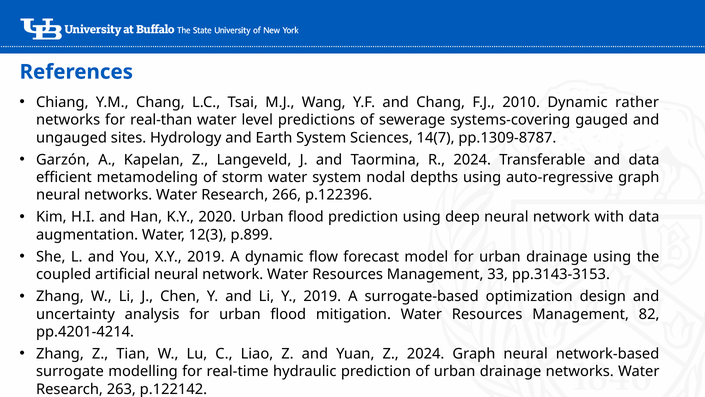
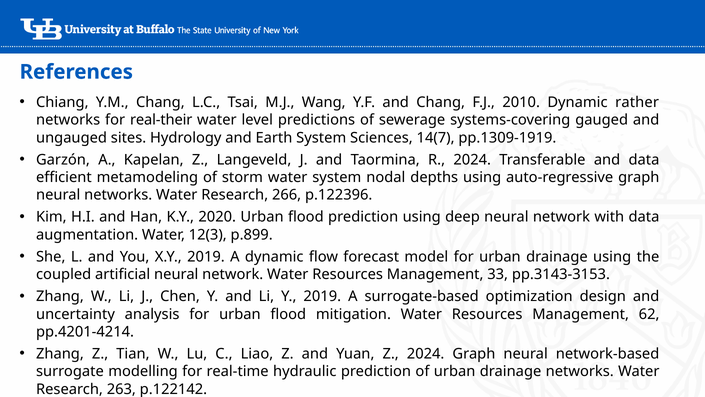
real-than: real-than -> real-their
pp.1309-8787: pp.1309-8787 -> pp.1309-1919
82: 82 -> 62
